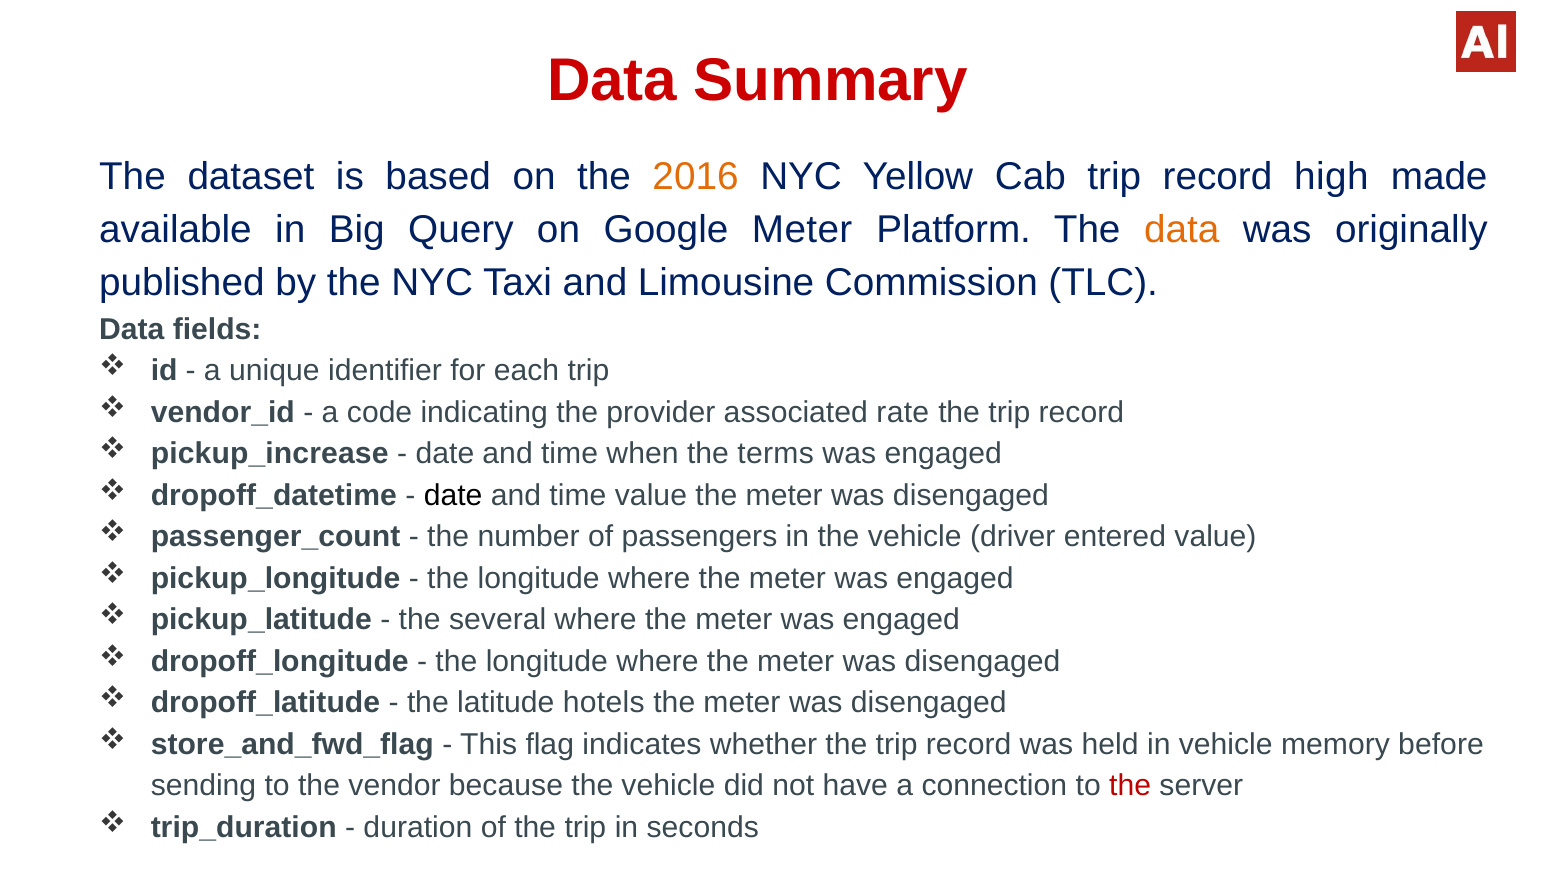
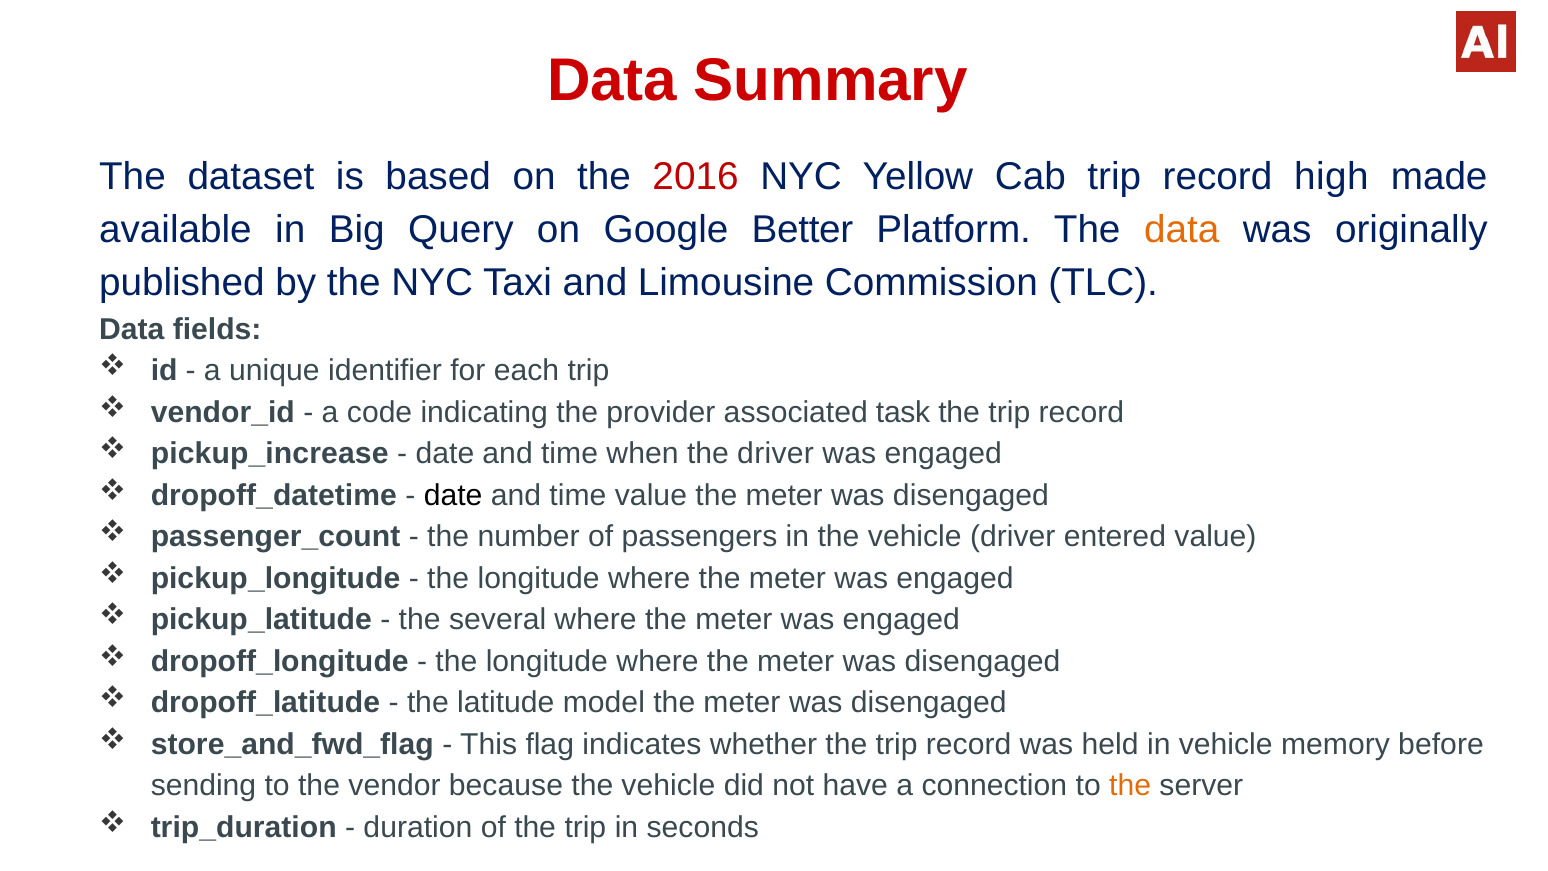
2016 colour: orange -> red
Google Meter: Meter -> Better
rate: rate -> task
the terms: terms -> driver
hotels: hotels -> model
the at (1130, 786) colour: red -> orange
